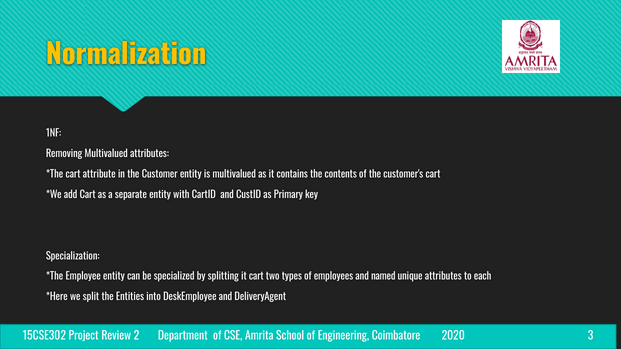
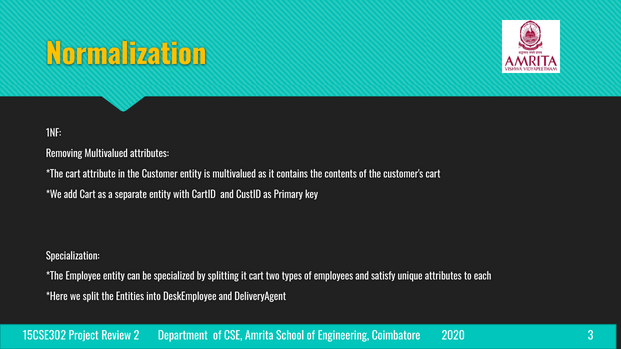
named: named -> satisfy
